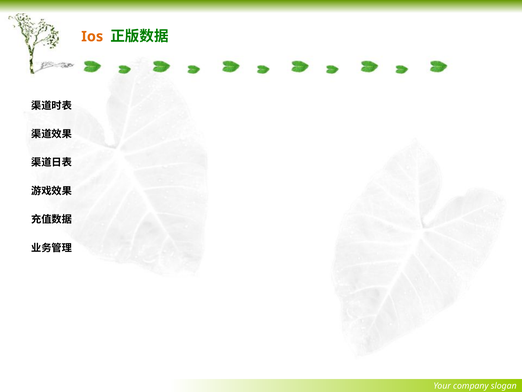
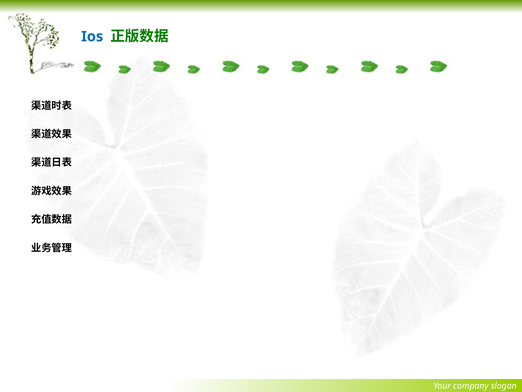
Ios colour: orange -> blue
